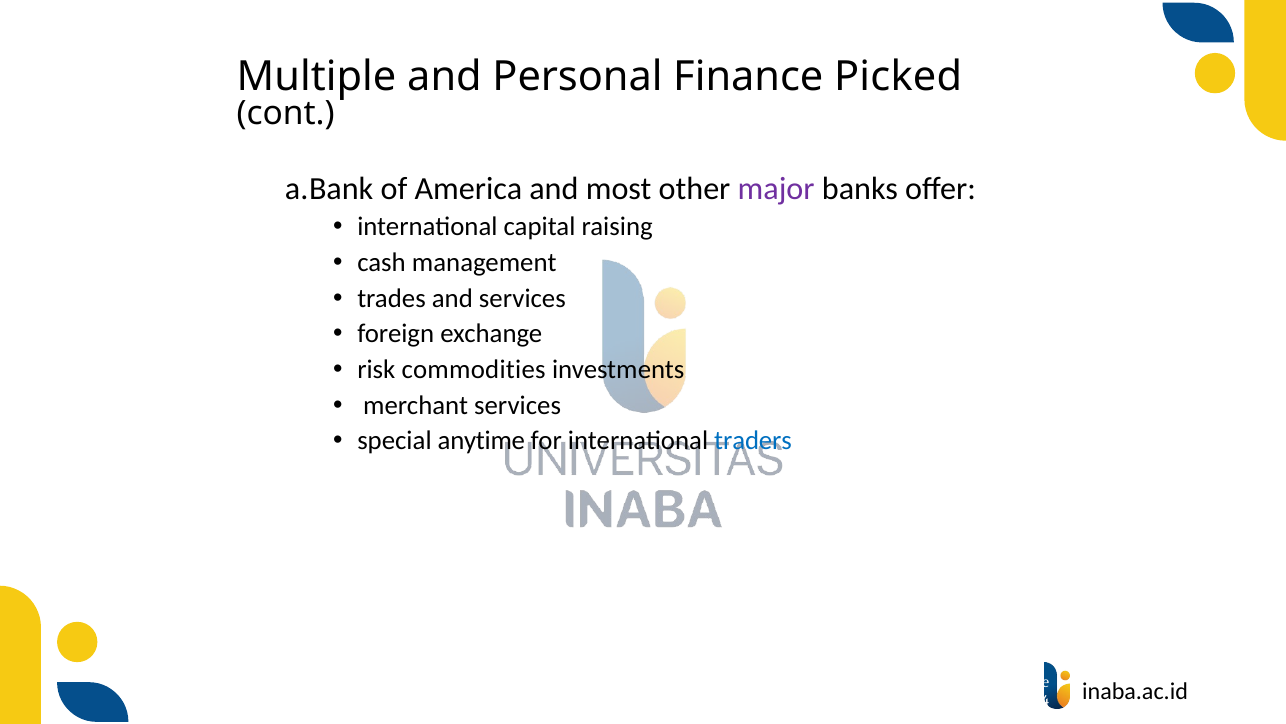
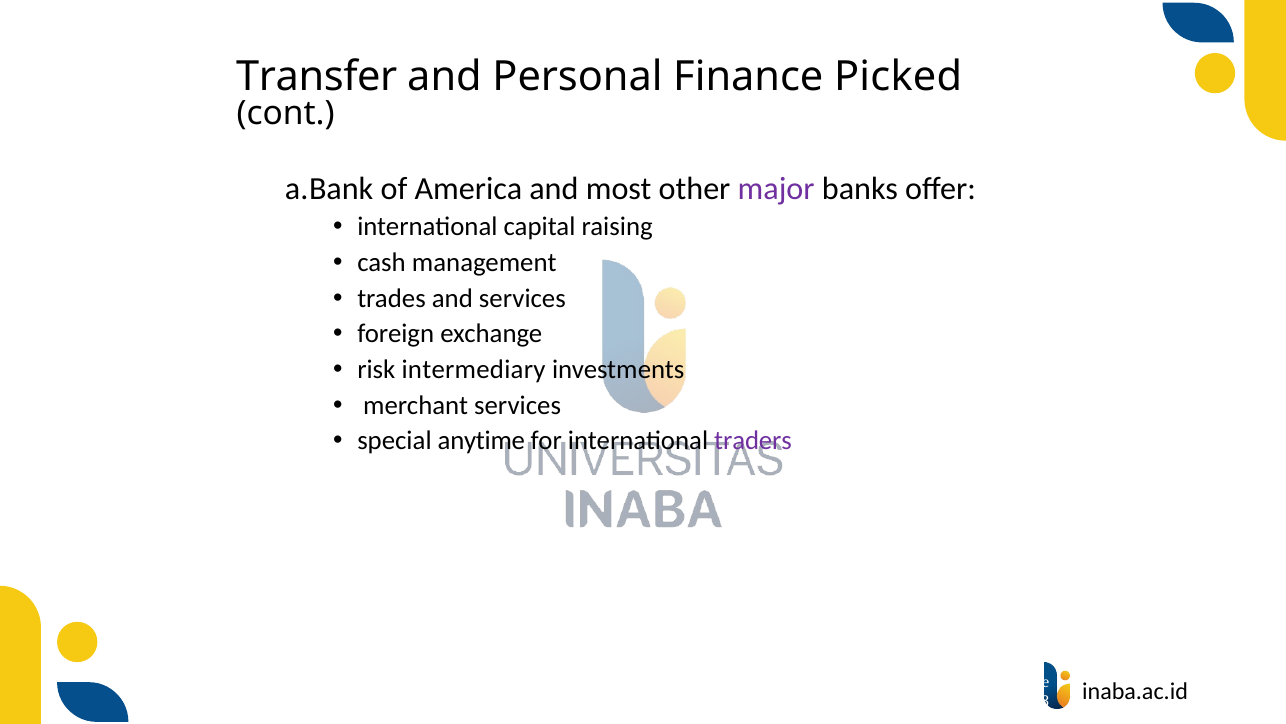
Multiple: Multiple -> Transfer
commodities: commodities -> intermediary
traders colour: blue -> purple
2084: 2084 -> 2023
